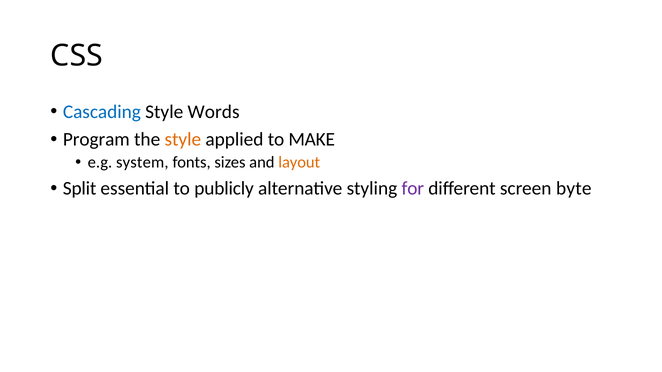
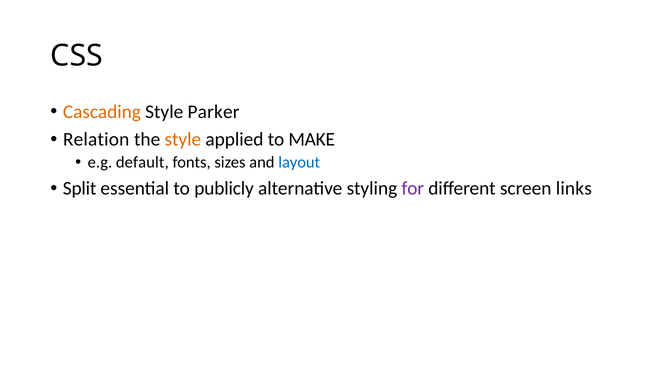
Cascading colour: blue -> orange
Words: Words -> Parker
Program: Program -> Relation
system: system -> default
layout colour: orange -> blue
byte: byte -> links
